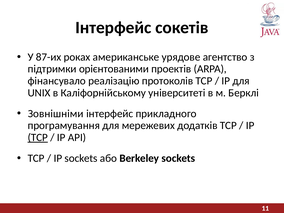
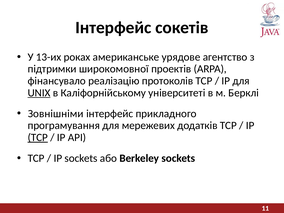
87-их: 87-их -> 13-их
орієнтованими: орієнтованими -> широкомовної
UNIX underline: none -> present
